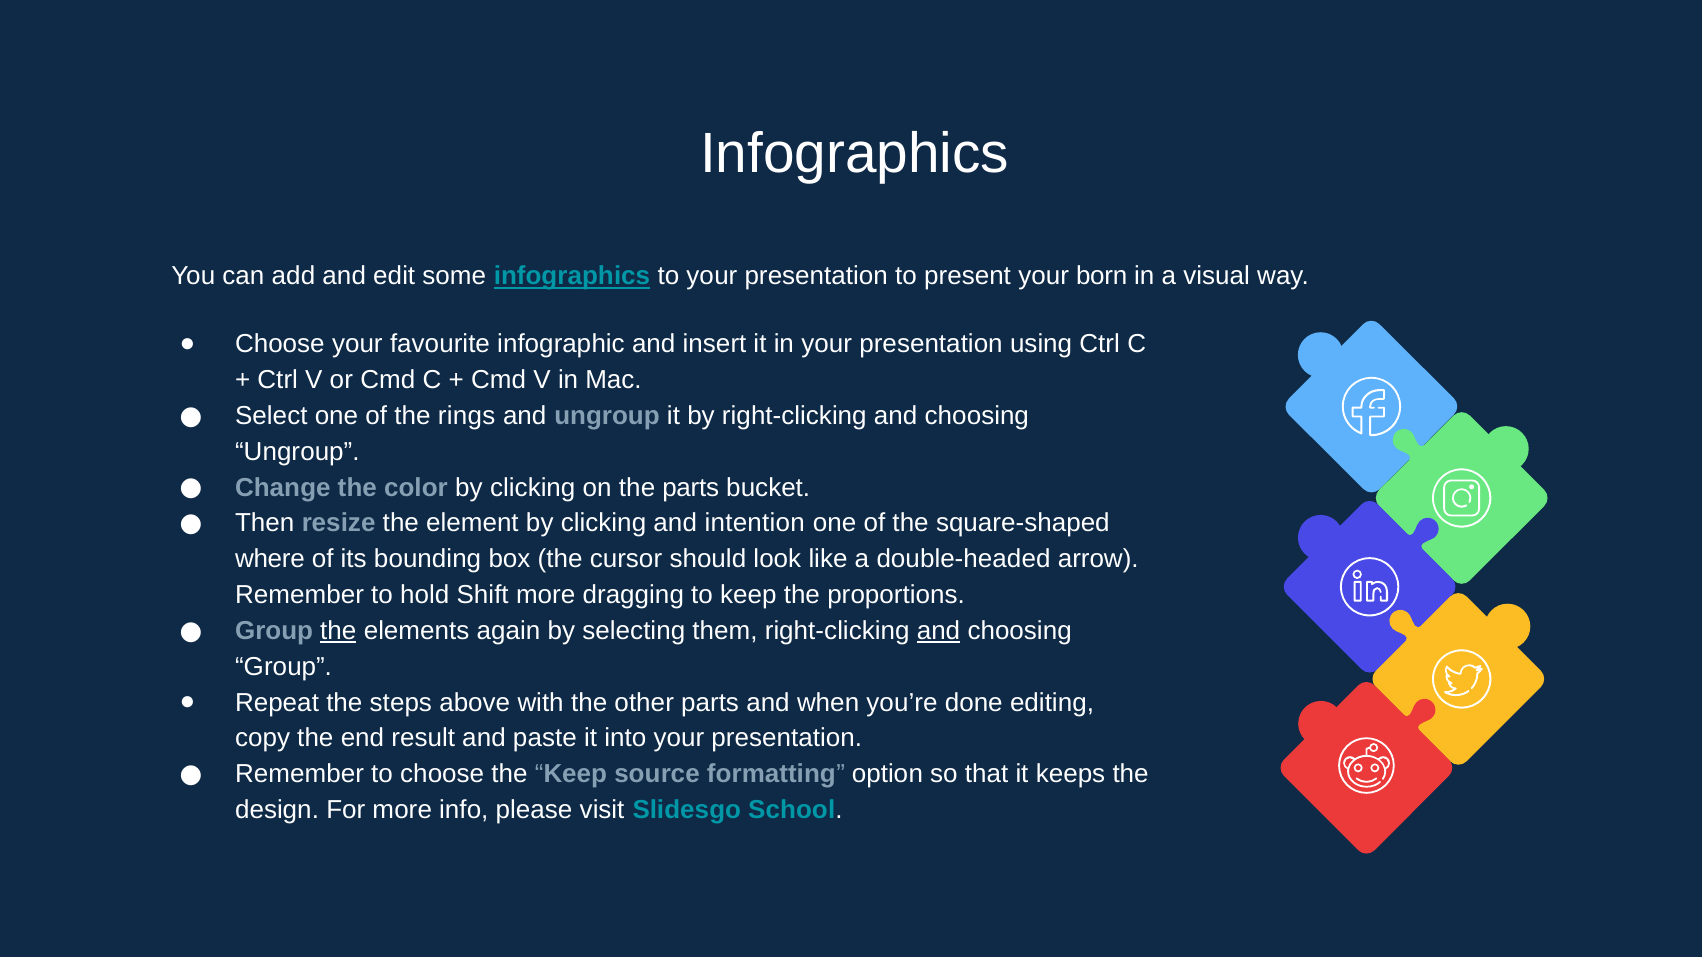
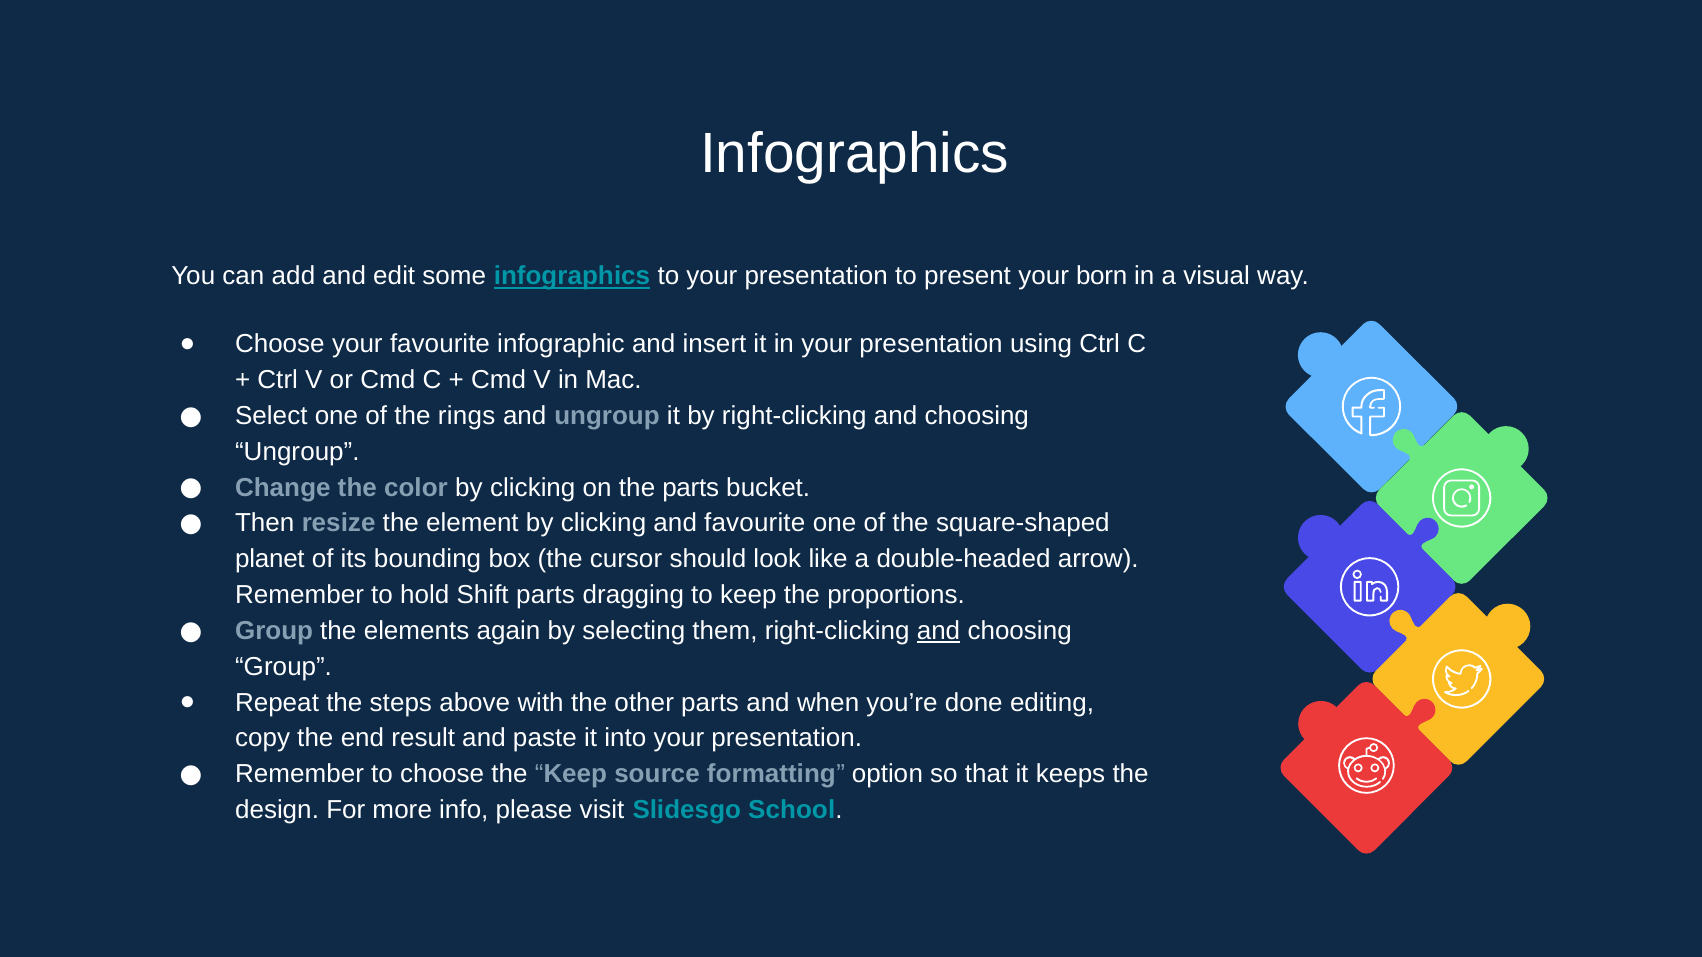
and intention: intention -> favourite
where: where -> planet
Shift more: more -> parts
the at (338, 631) underline: present -> none
